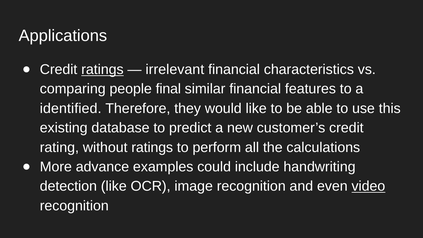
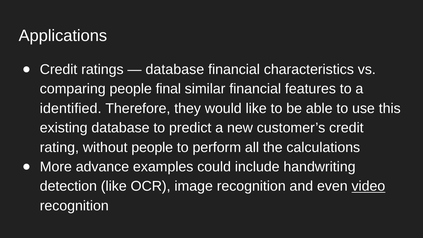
ratings at (102, 70) underline: present -> none
irrelevant at (175, 70): irrelevant -> database
without ratings: ratings -> people
